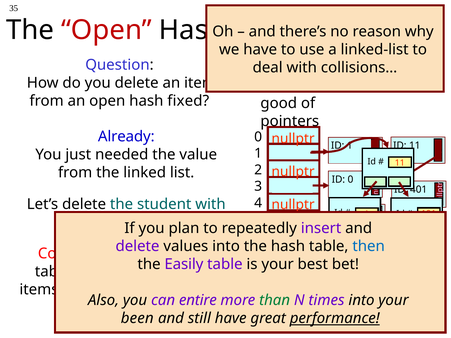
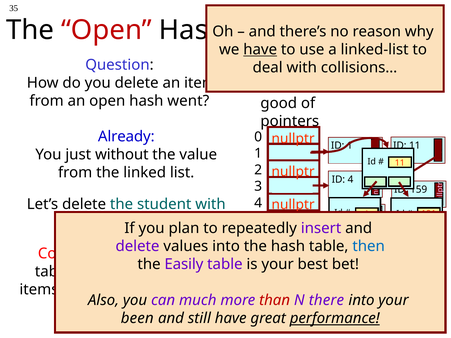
have at (260, 50) underline: none -> present
fixed: fixed -> went
needed: needed -> without
ID 0: 0 -> 4
401: 401 -> 159
entire: entire -> much
than colour: green -> red
times: times -> there
